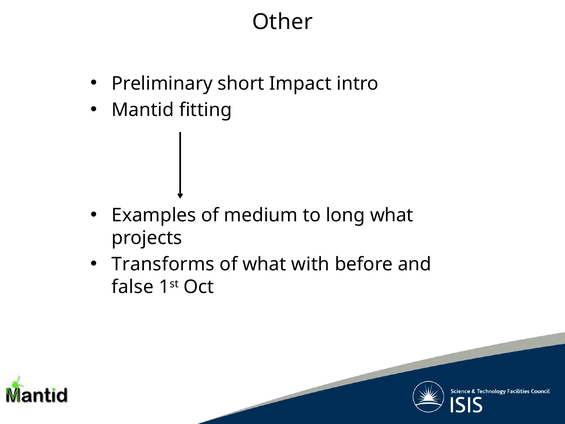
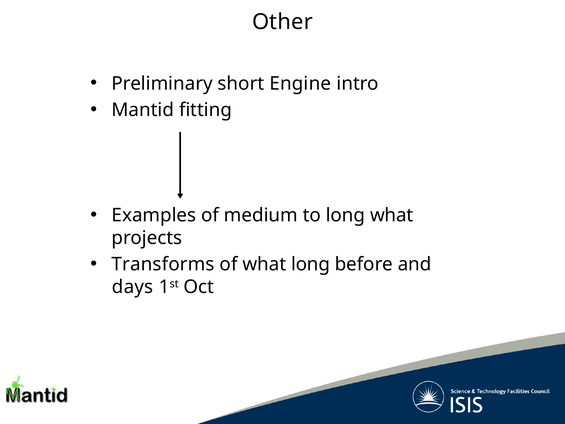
Impact: Impact -> Engine
what with: with -> long
false: false -> days
